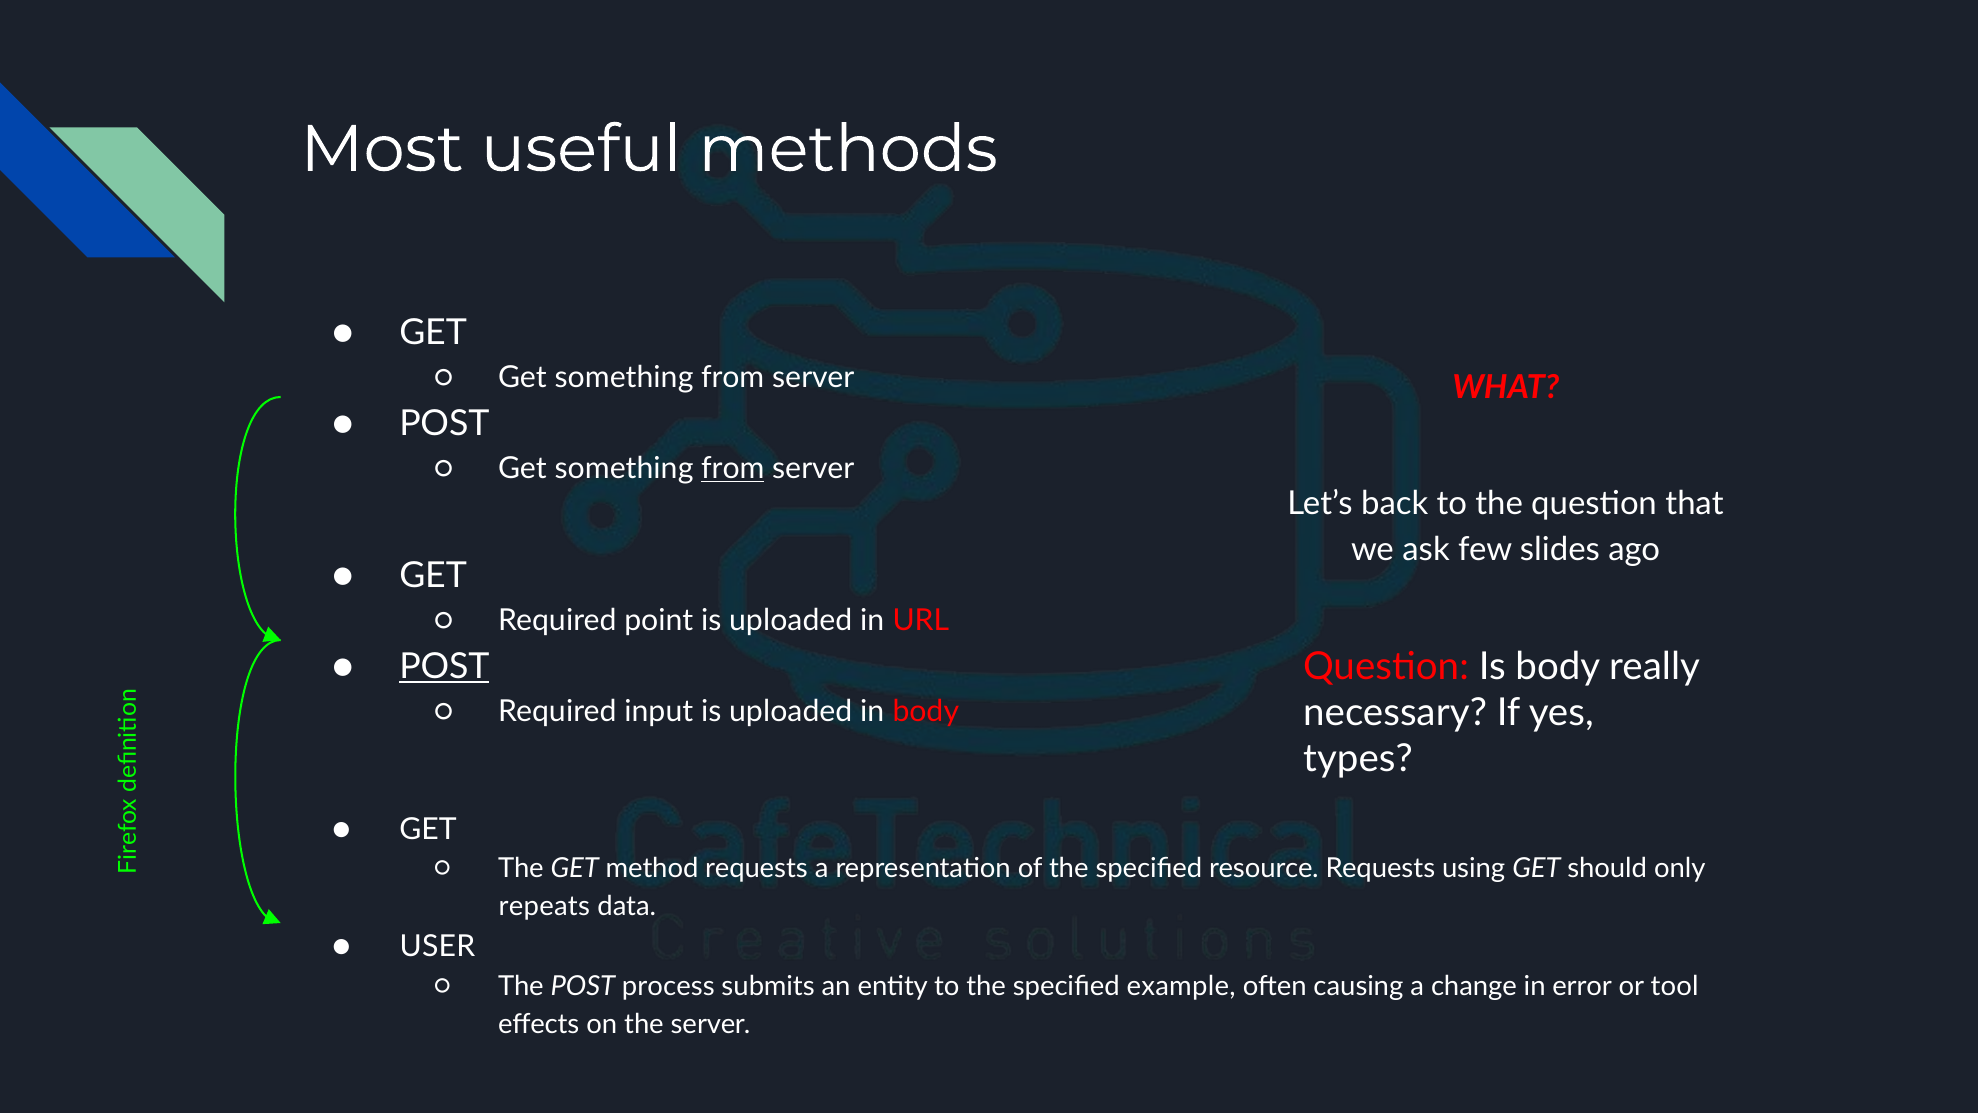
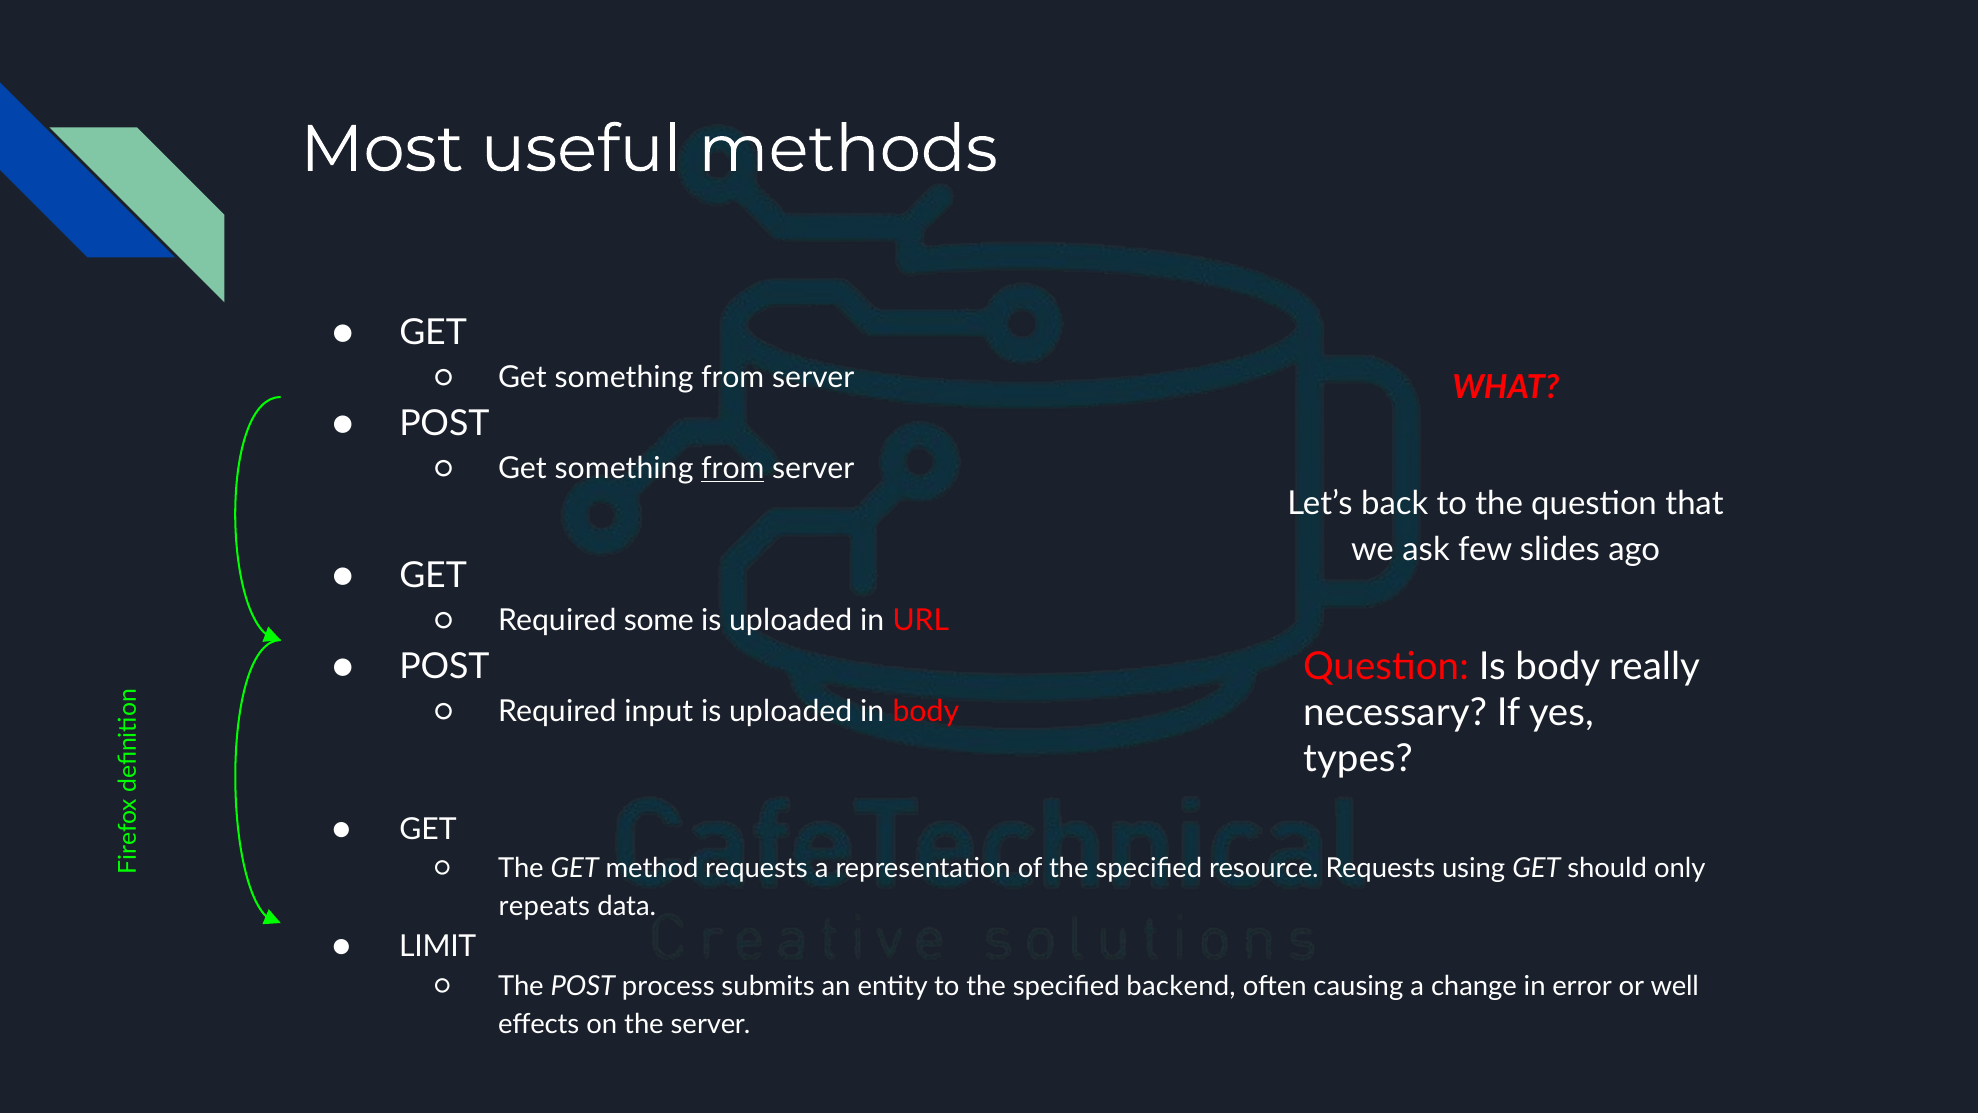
point: point -> some
POST at (444, 667) underline: present -> none
USER: USER -> LIMIT
example: example -> backend
tool: tool -> well
